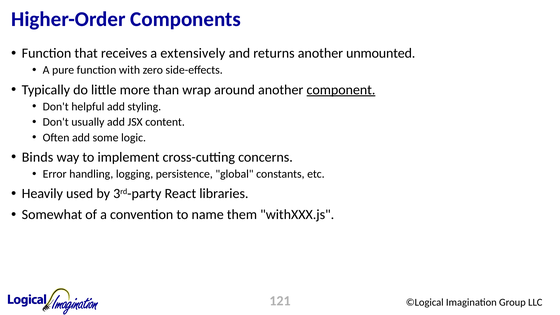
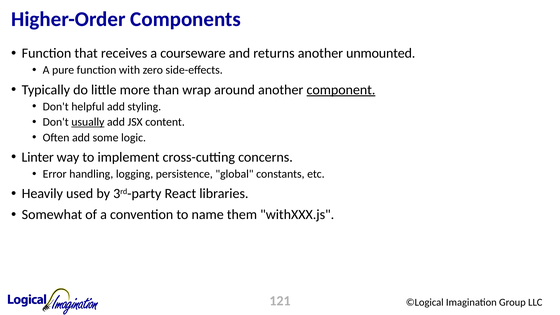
extensively: extensively -> courseware
usually underline: none -> present
Binds: Binds -> Linter
